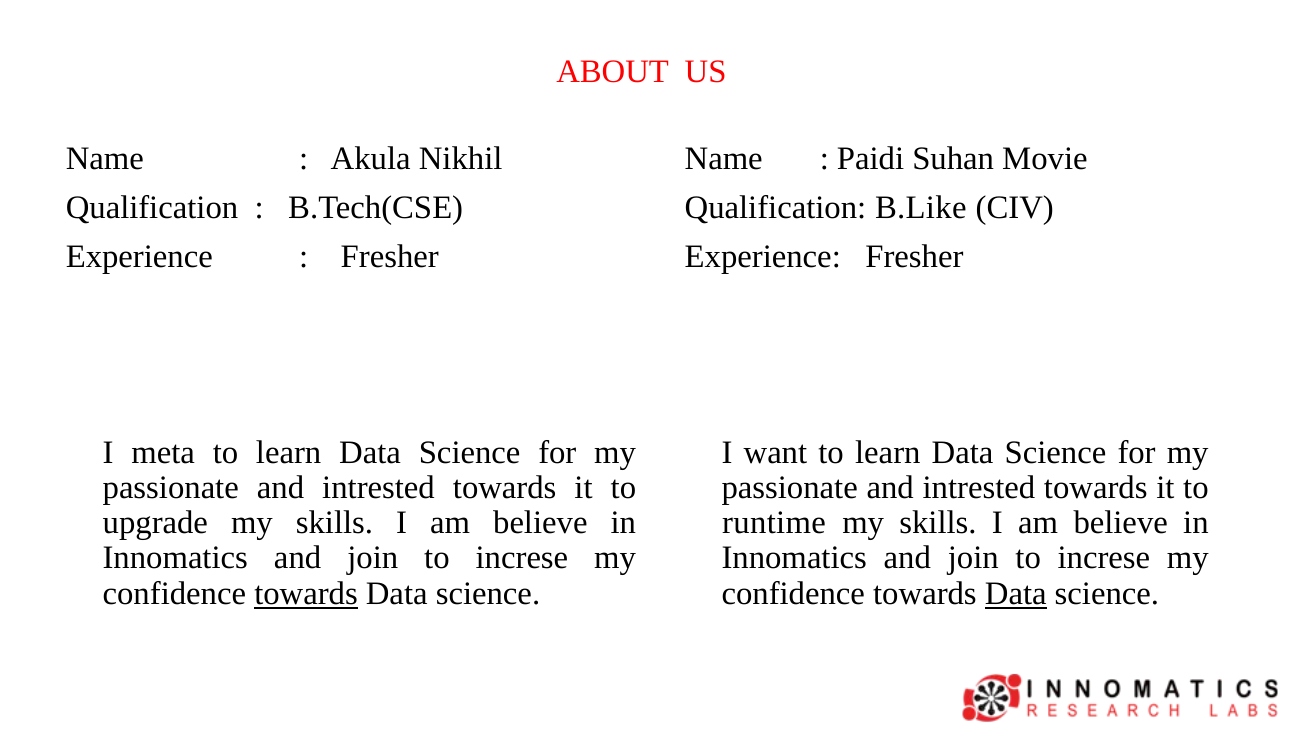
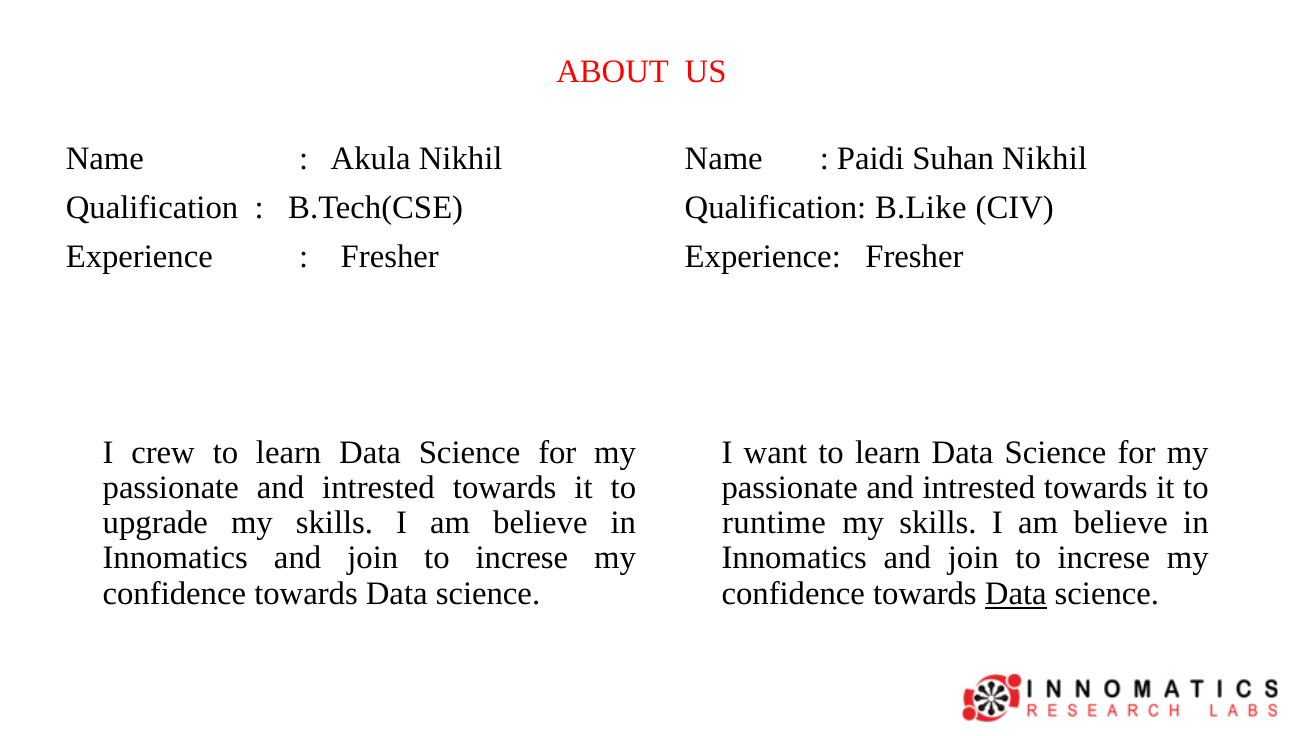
Suhan Movie: Movie -> Nikhil
meta: meta -> crew
towards at (306, 594) underline: present -> none
